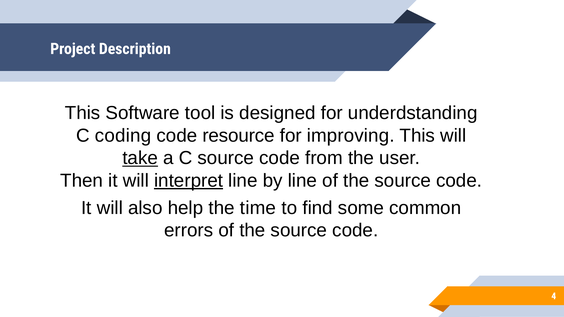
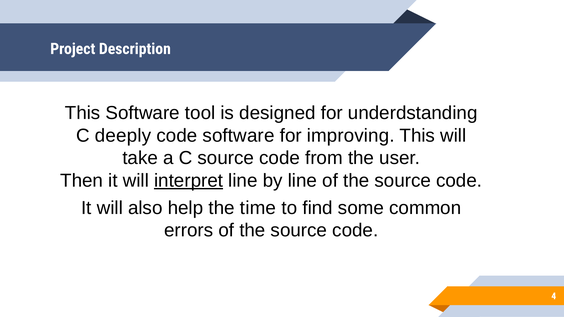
coding: coding -> deeply
code resource: resource -> software
take underline: present -> none
